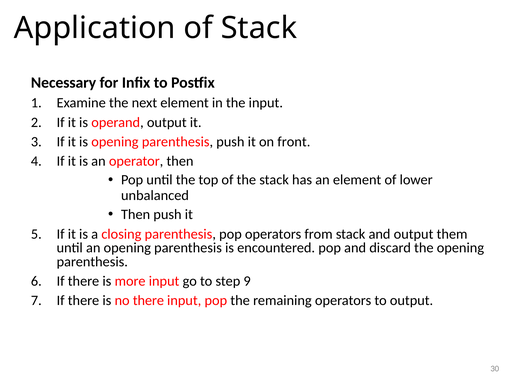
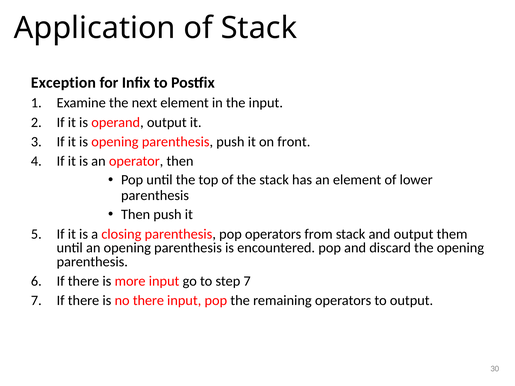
Necessary: Necessary -> Exception
unbalanced at (155, 195): unbalanced -> parenthesis
step 9: 9 -> 7
